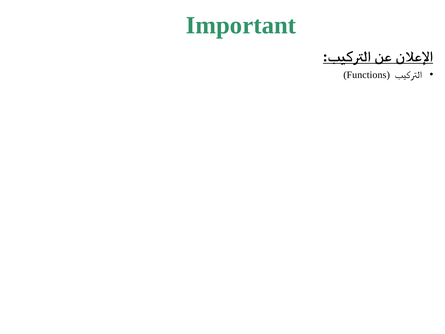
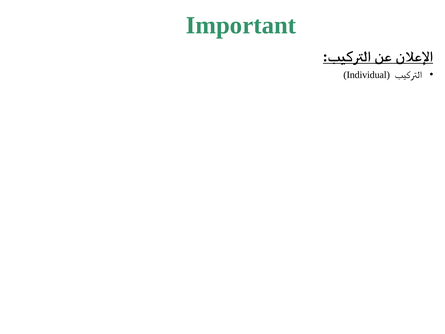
Functions: Functions -> Individual
